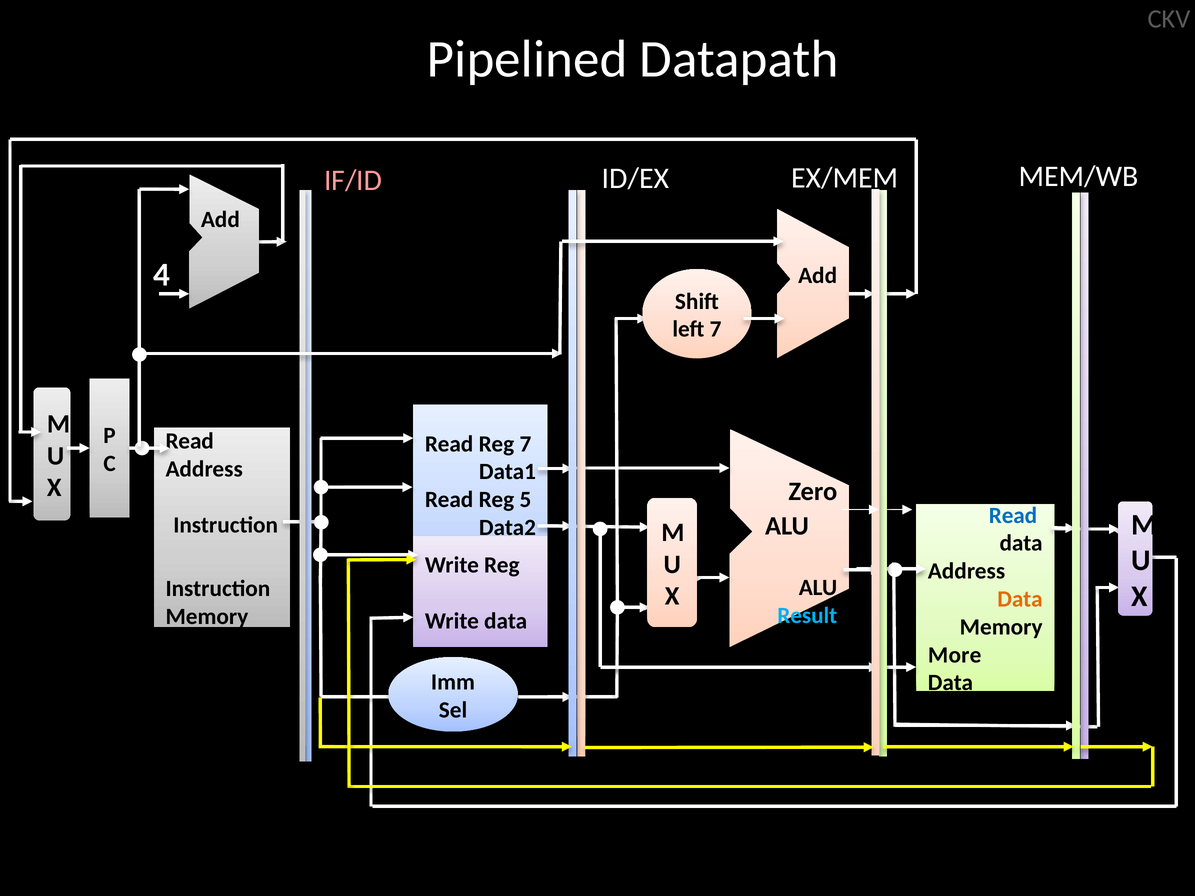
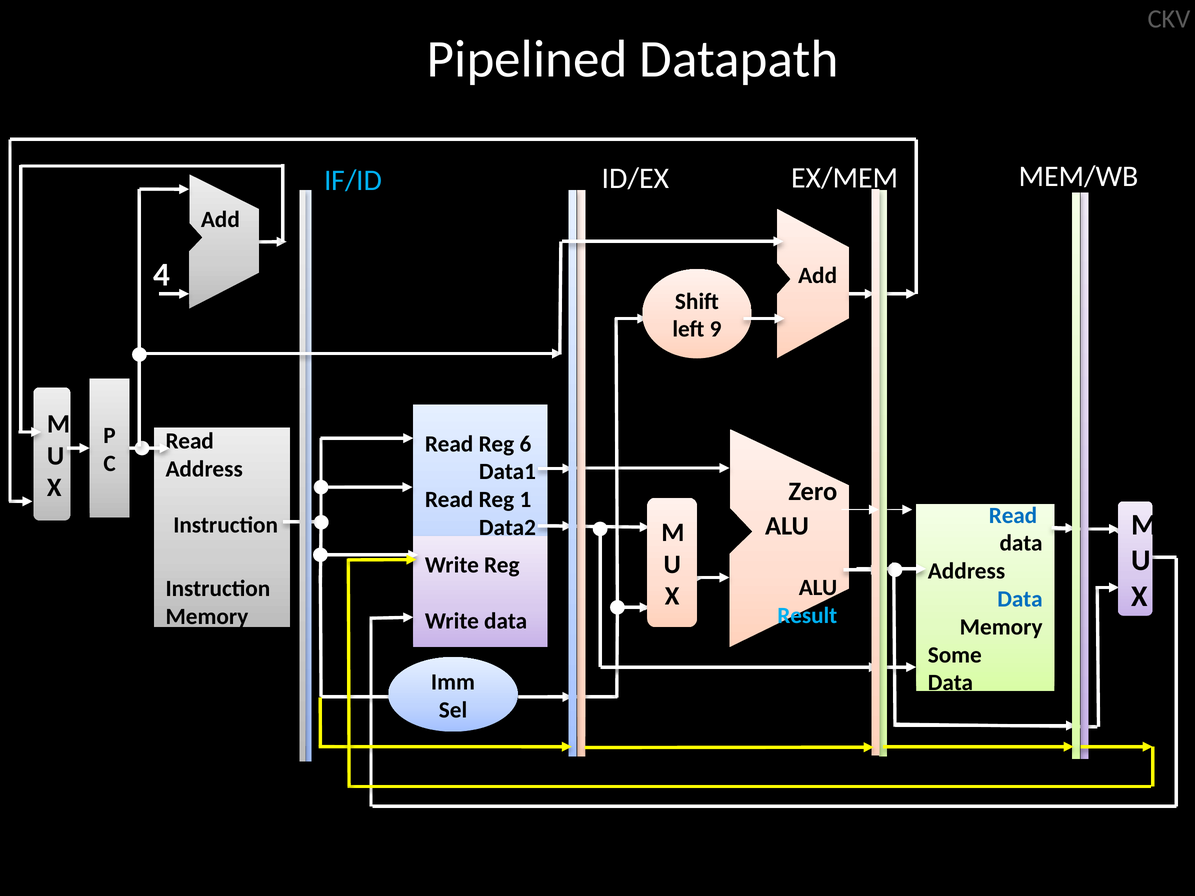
IF/ID colour: pink -> light blue
left 7: 7 -> 9
Reg 7: 7 -> 6
5: 5 -> 1
Data at (1020, 599) colour: orange -> blue
More: More -> Some
